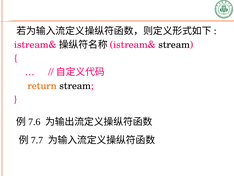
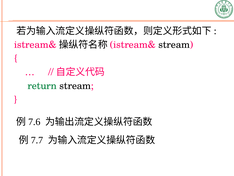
return colour: orange -> green
